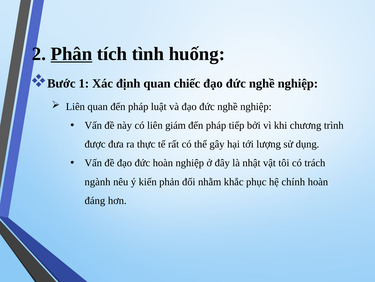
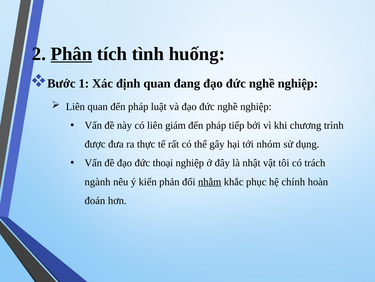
chiếc: chiếc -> đang
lượng: lượng -> nhóm
đức hoàn: hoàn -> thoại
nhằm underline: none -> present
đáng: đáng -> đoán
